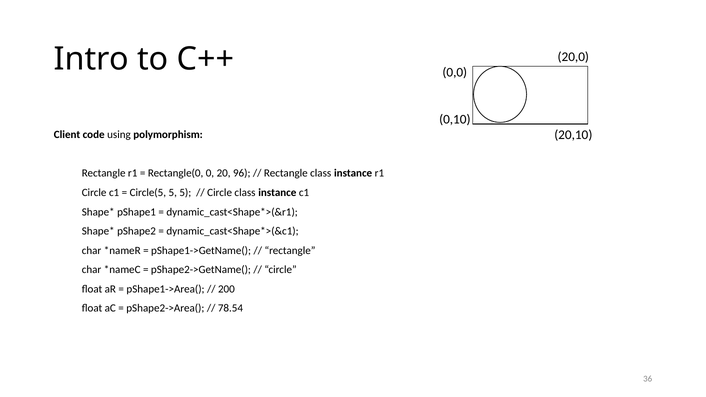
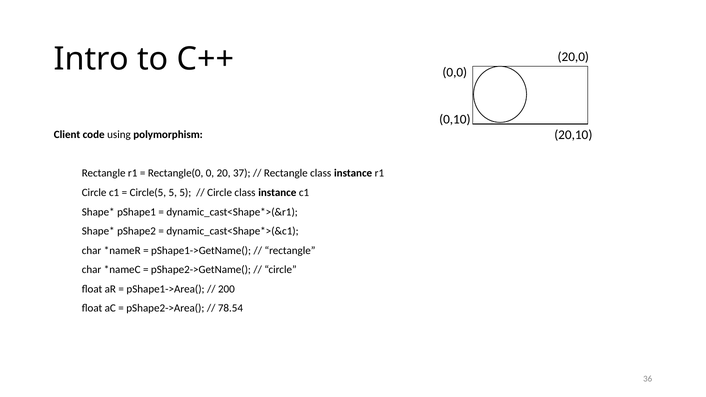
96: 96 -> 37
